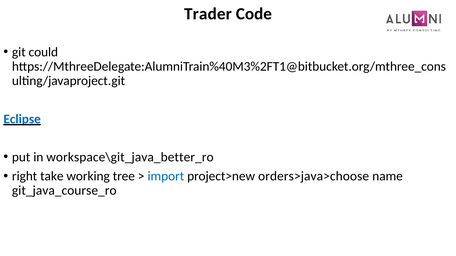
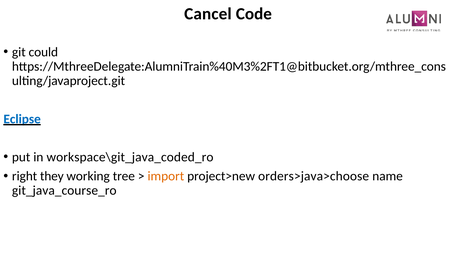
Trader: Trader -> Cancel
workspace\git_java_better_ro: workspace\git_java_better_ro -> workspace\git_java_coded_ro
take: take -> they
import colour: blue -> orange
